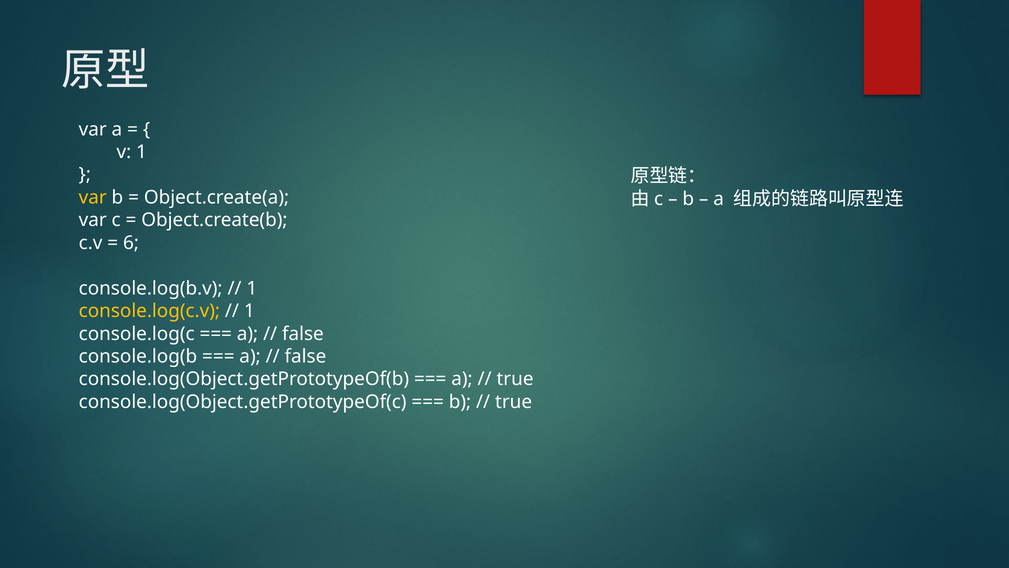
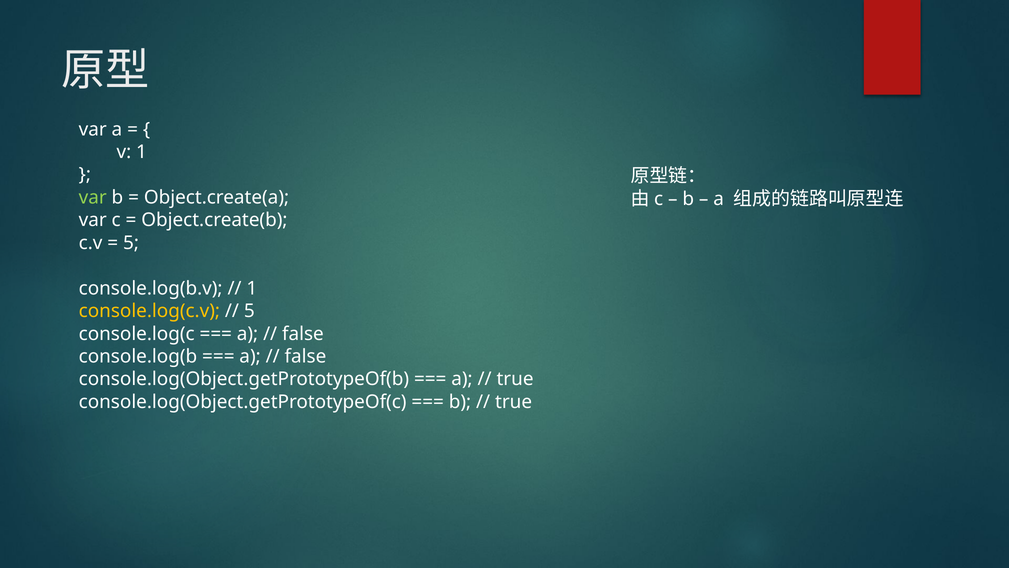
var at (93, 197) colour: yellow -> light green
6 at (131, 243): 6 -> 5
1 at (249, 311): 1 -> 5
